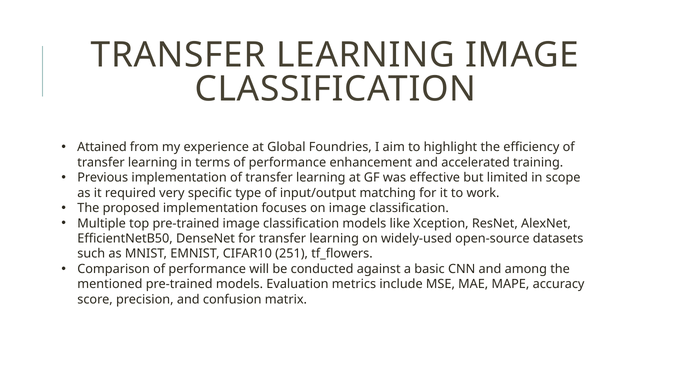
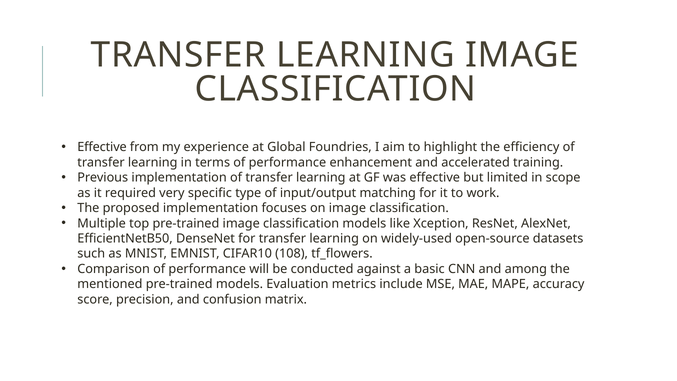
Attained at (102, 147): Attained -> Effective
251: 251 -> 108
